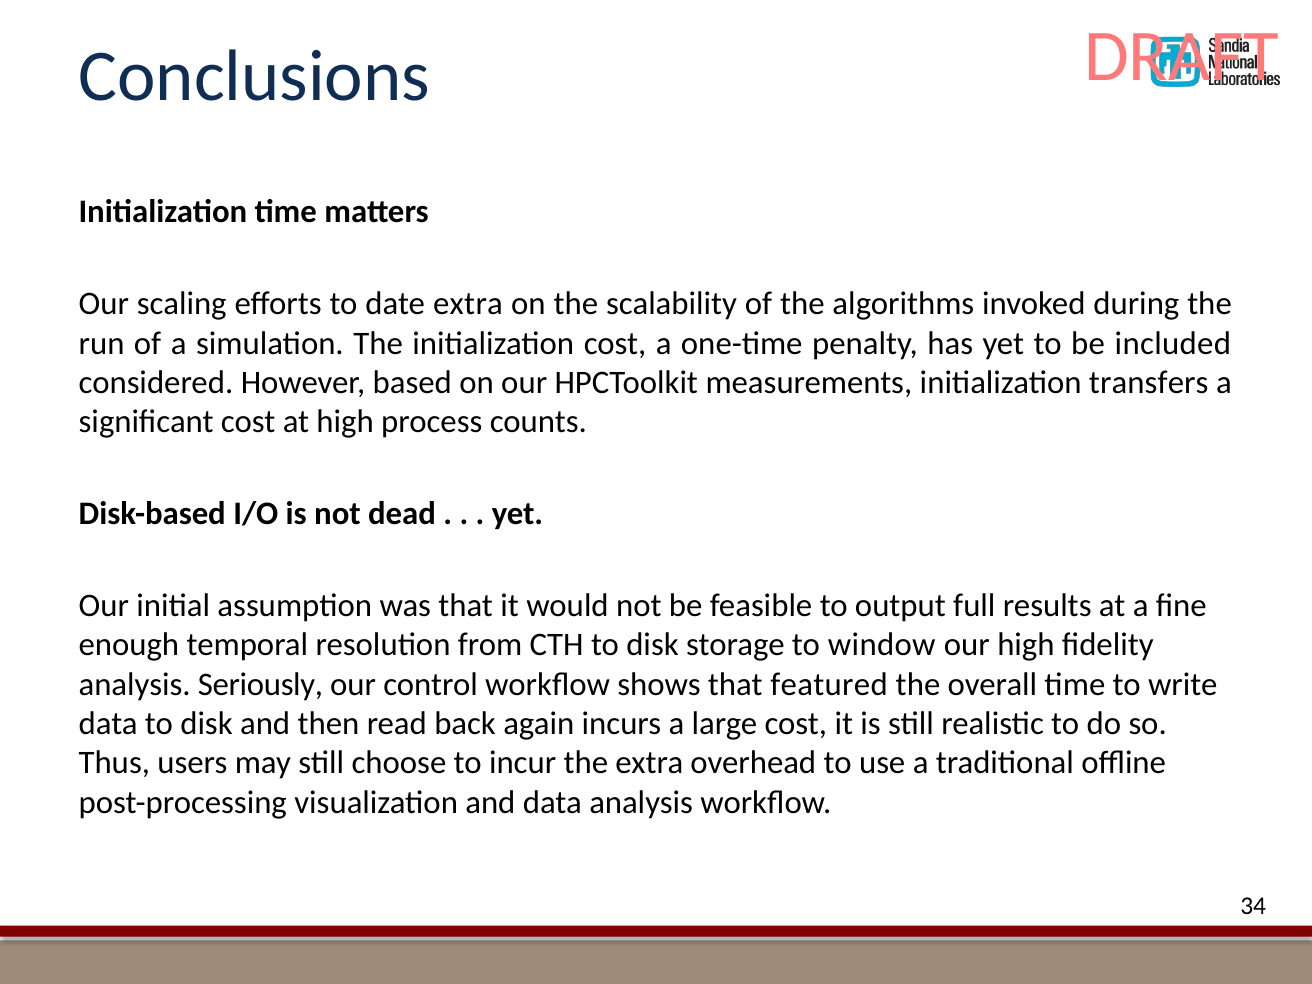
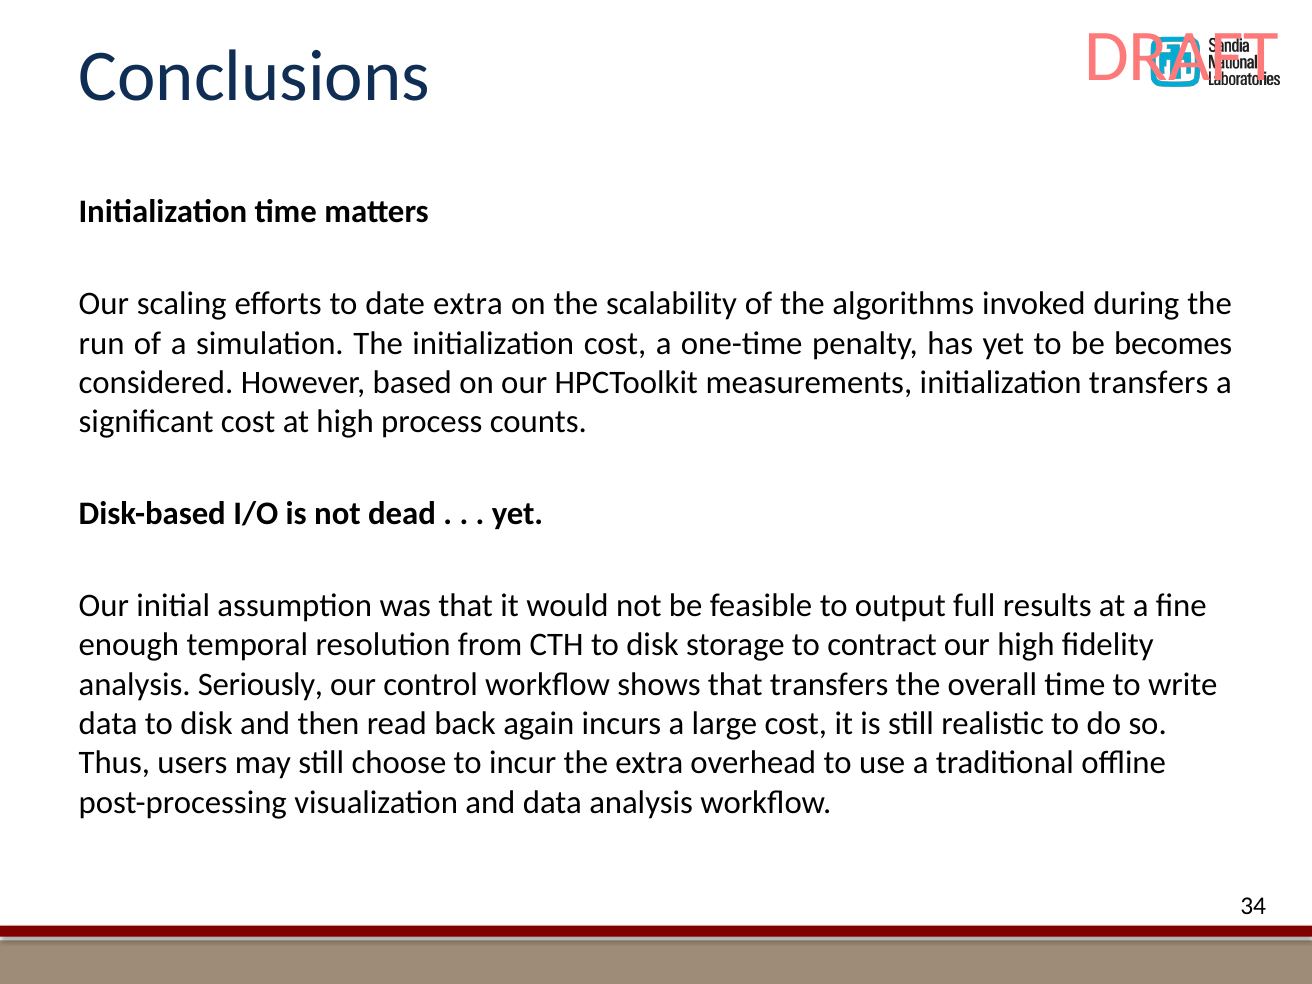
included: included -> becomes
window: window -> contract
that featured: featured -> transfers
